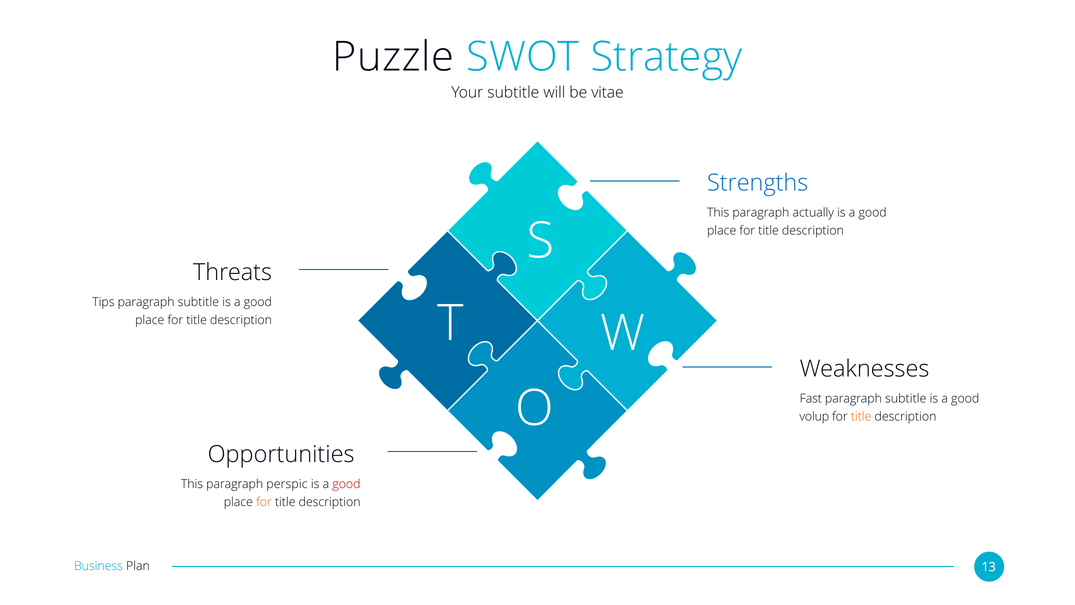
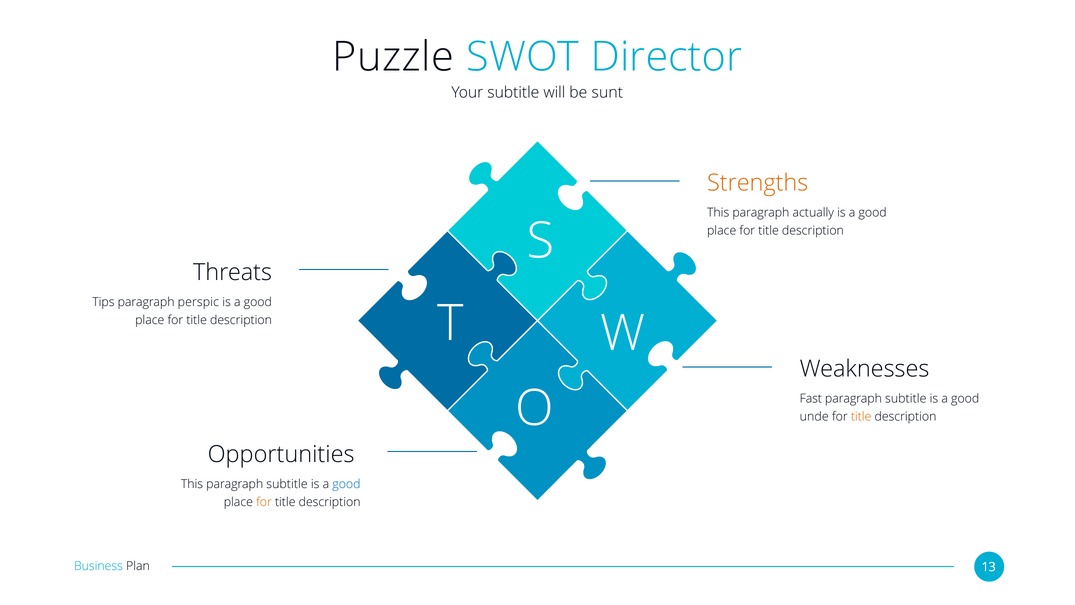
Strategy: Strategy -> Director
vitae: vitae -> sunt
Strengths colour: blue -> orange
subtitle at (198, 302): subtitle -> perspic
volup: volup -> unde
This paragraph perspic: perspic -> subtitle
good at (346, 484) colour: red -> blue
